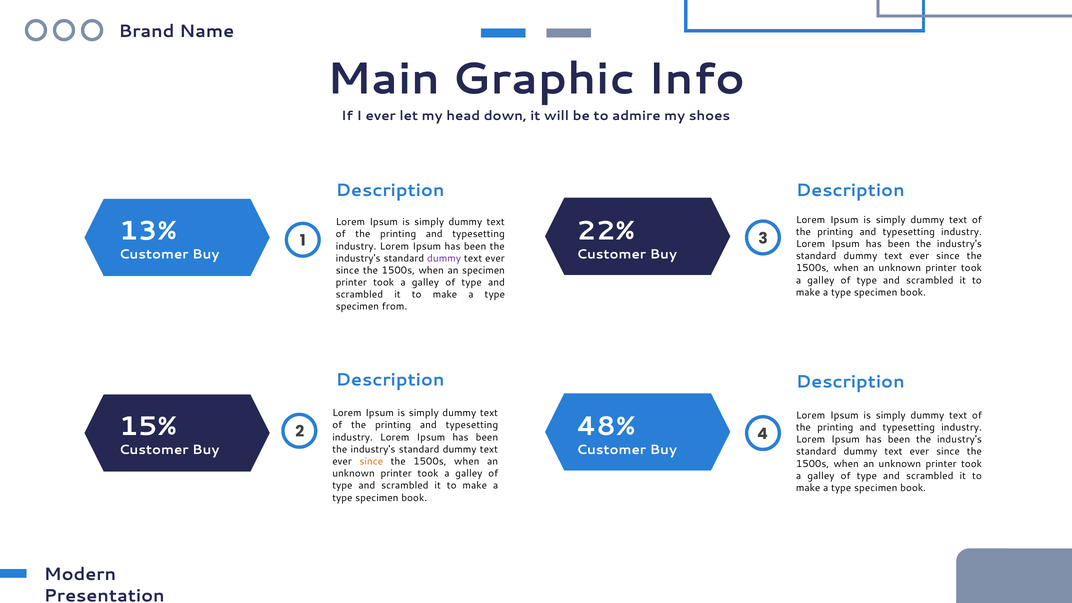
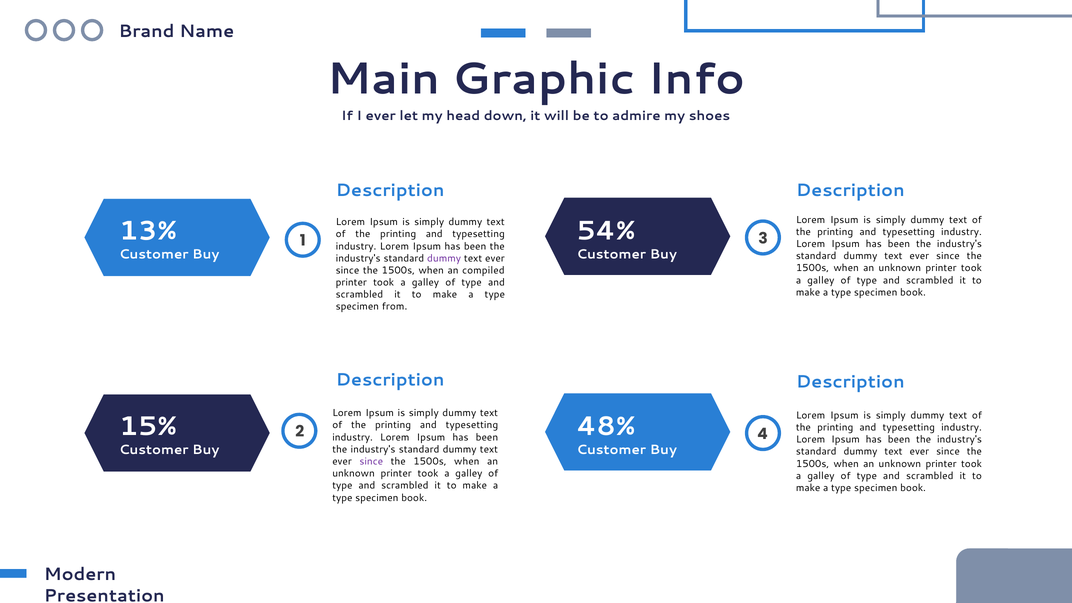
22%: 22% -> 54%
an specimen: specimen -> compiled
since at (371, 461) colour: orange -> purple
